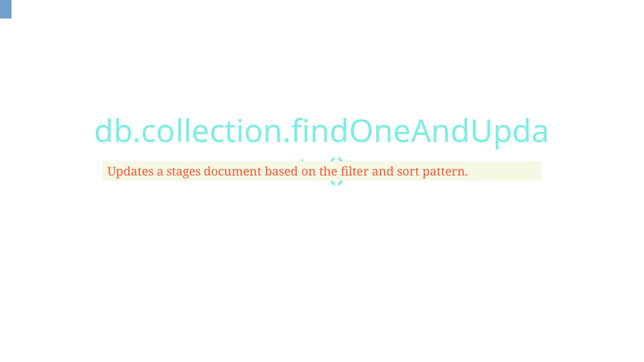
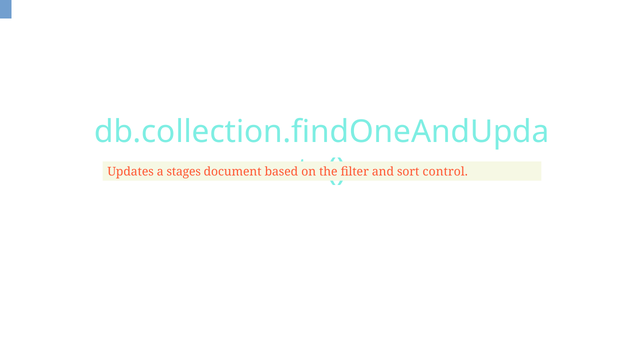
pattern: pattern -> control
